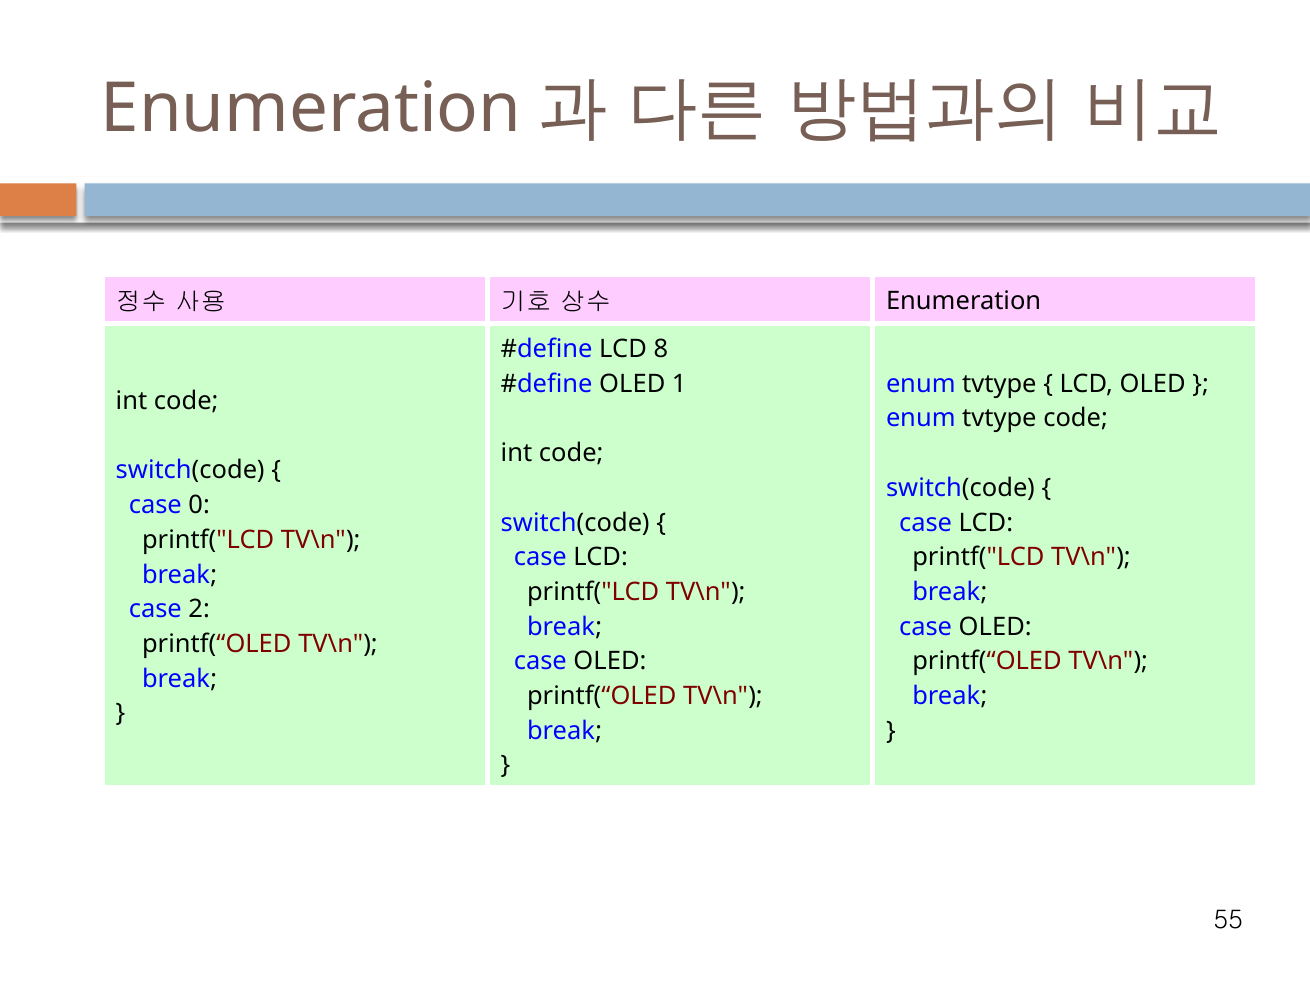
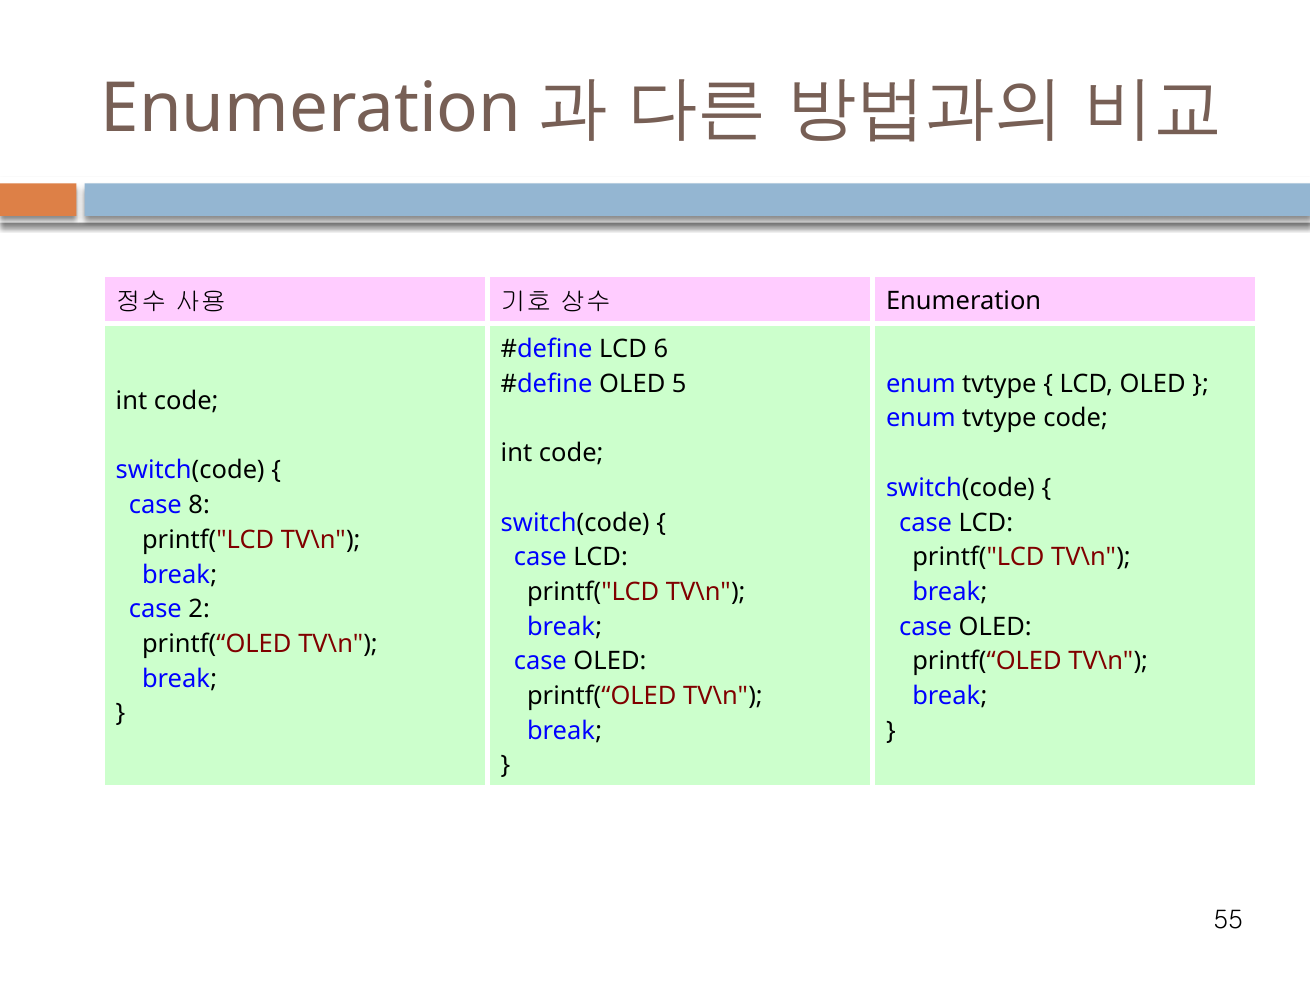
8: 8 -> 6
1: 1 -> 5
0: 0 -> 8
